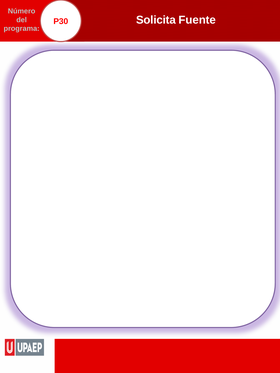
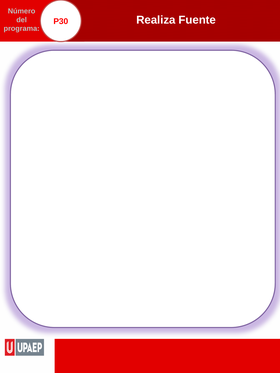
Solicita: Solicita -> Realiza
